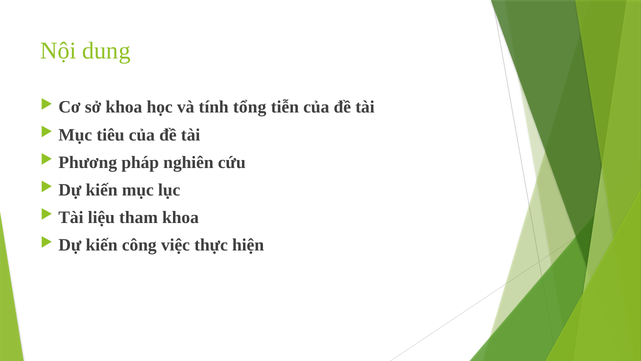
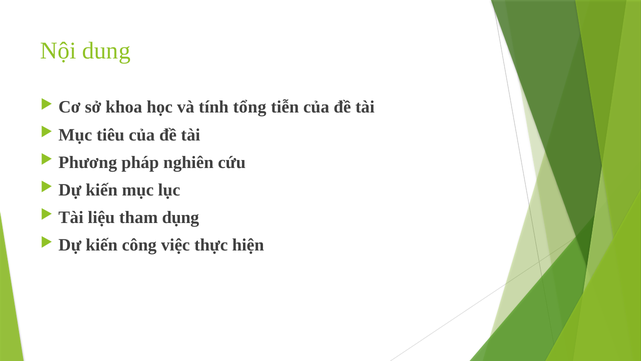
tham khoa: khoa -> dụng
